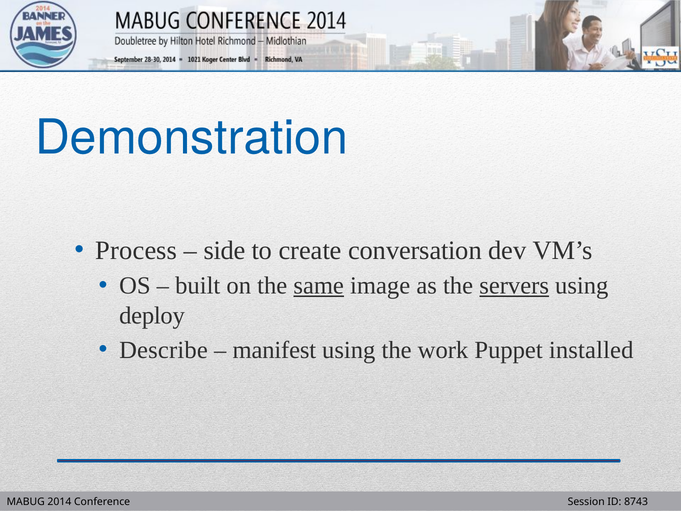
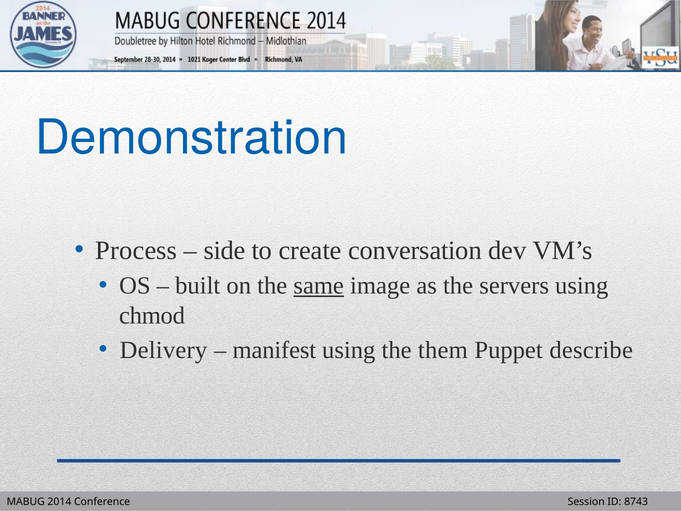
servers underline: present -> none
deploy: deploy -> chmod
Describe: Describe -> Delivery
work: work -> them
installed: installed -> describe
